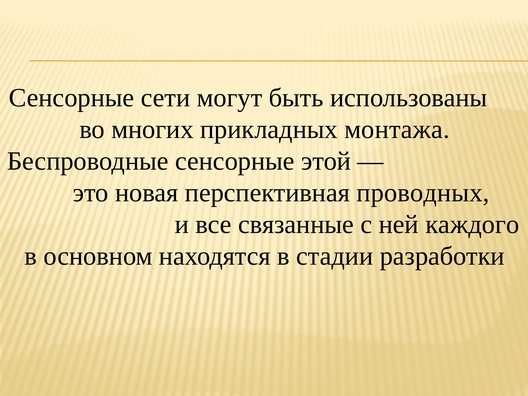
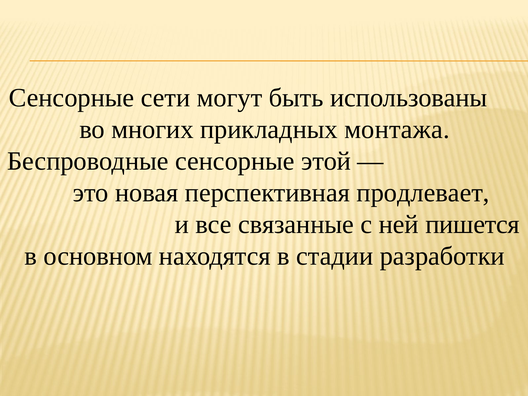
проводных: проводных -> продлевает
каждого: каждого -> пишется
